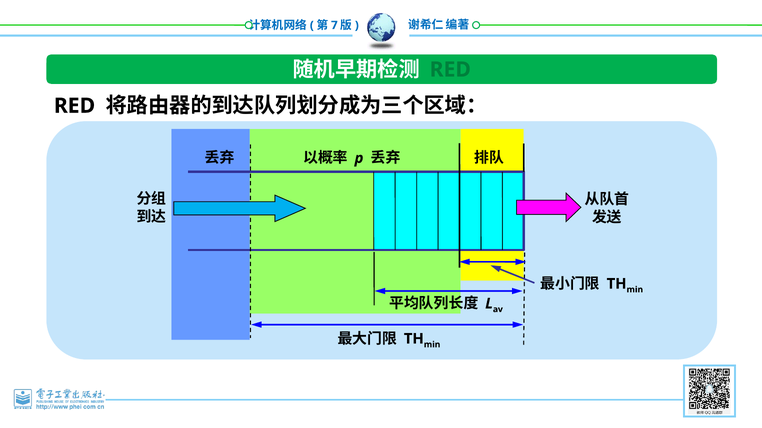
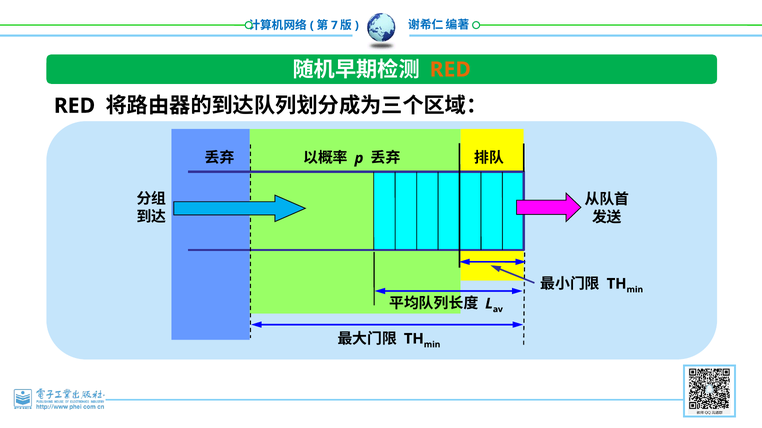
RED at (450, 70) colour: green -> orange
